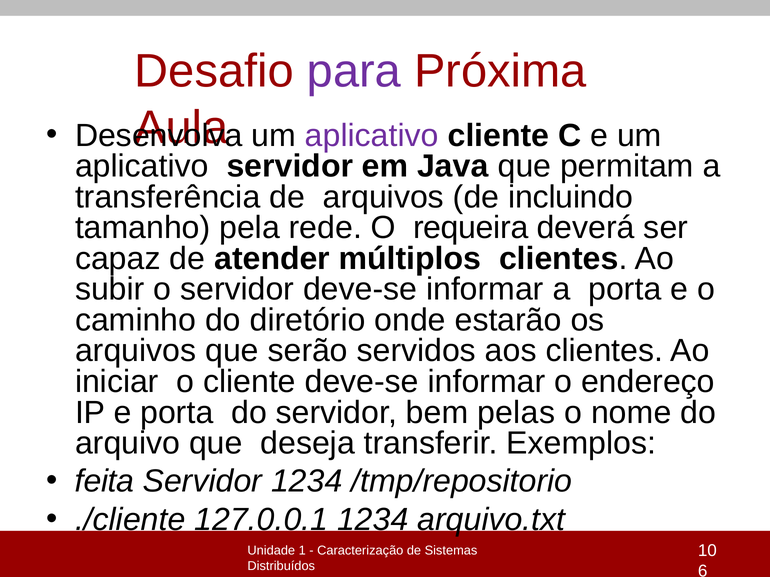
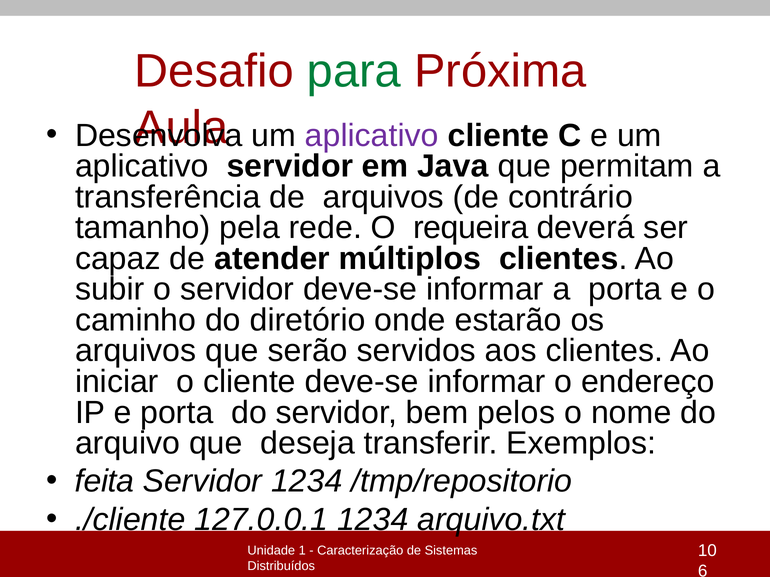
para colour: purple -> green
incluindo: incluindo -> contrário
pelas: pelas -> pelos
